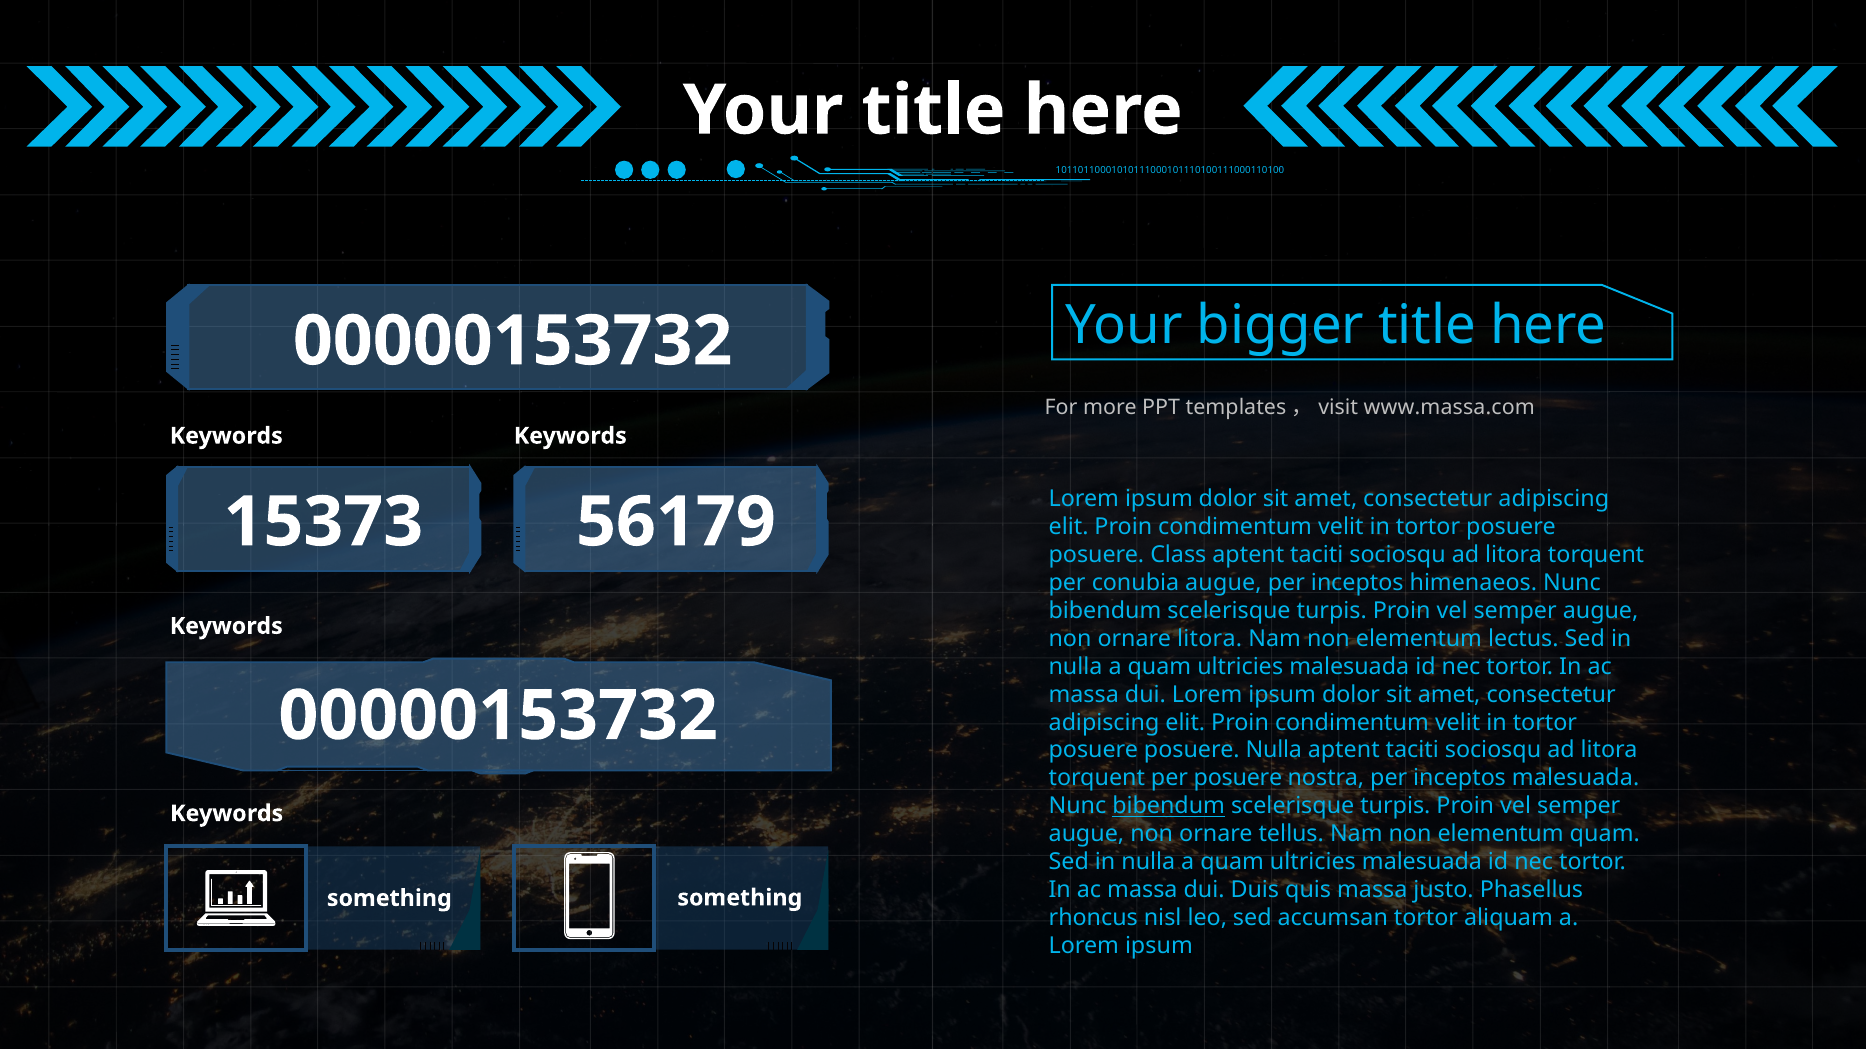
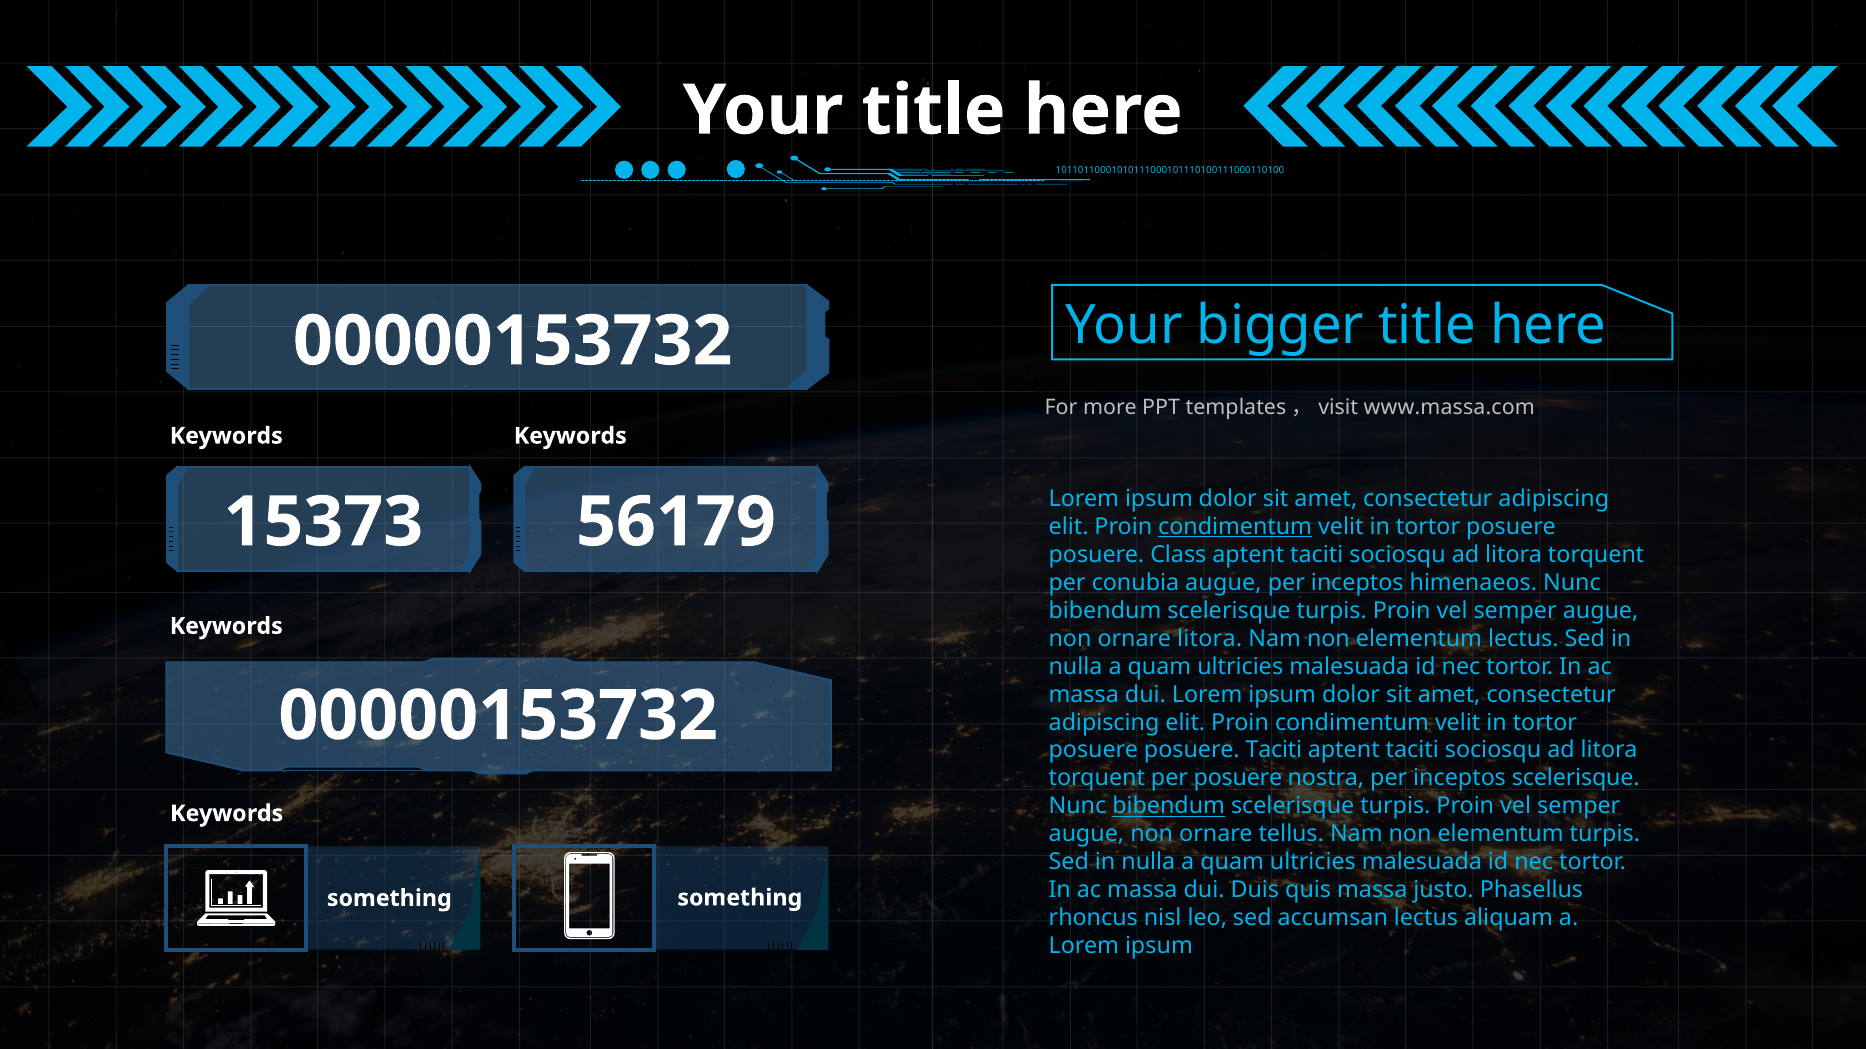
condimentum at (1235, 527) underline: none -> present
posuere Nulla: Nulla -> Taciti
inceptos malesuada: malesuada -> scelerisque
elementum quam: quam -> turpis
accumsan tortor: tortor -> lectus
